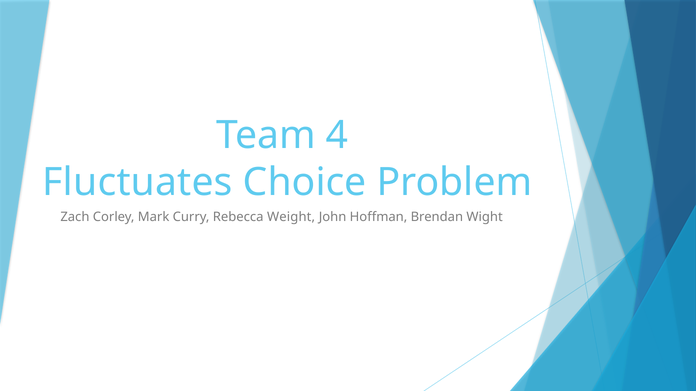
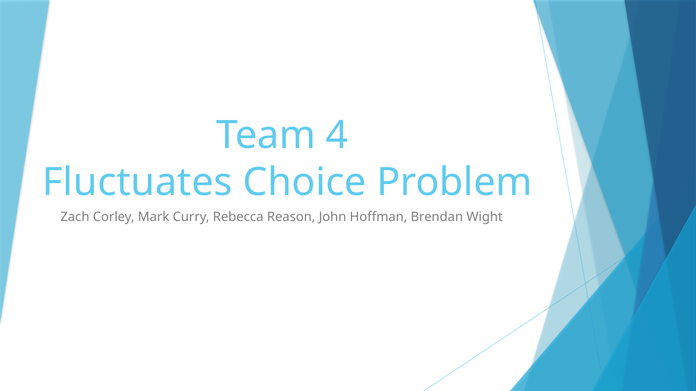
Weight: Weight -> Reason
